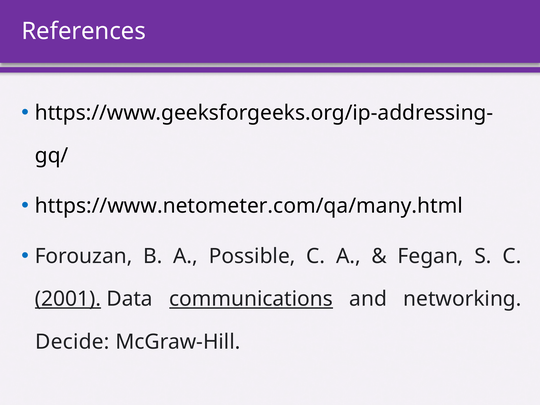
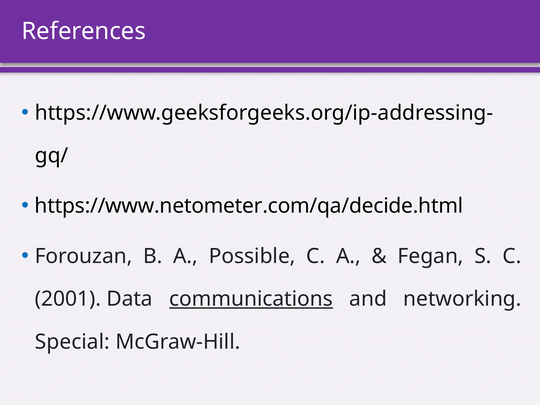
https://www.netometer.com/qa/many.html: https://www.netometer.com/qa/many.html -> https://www.netometer.com/qa/decide.html
2001 underline: present -> none
Decide: Decide -> Special
